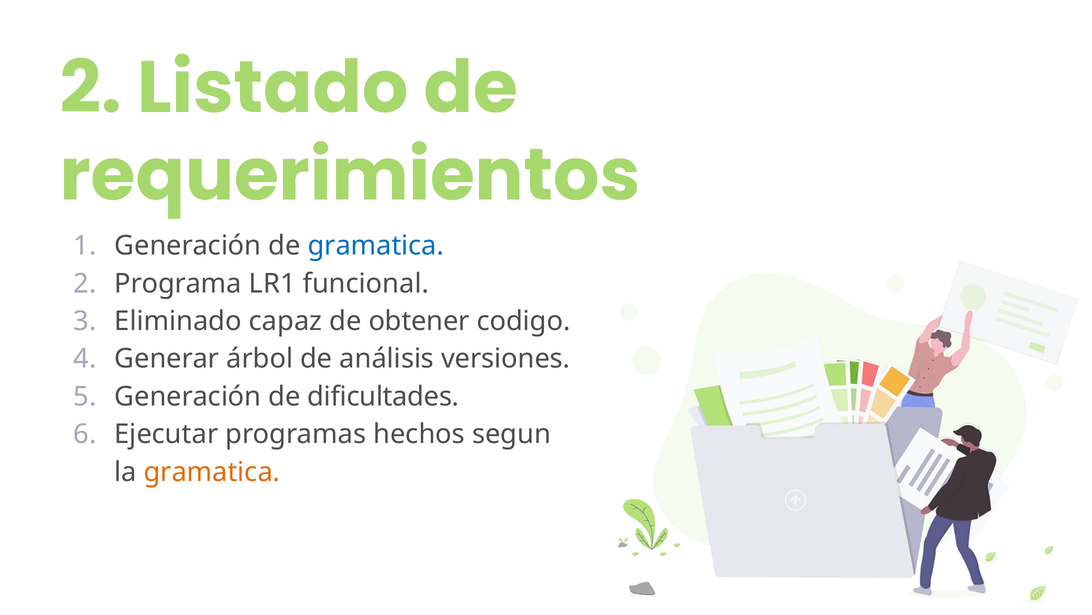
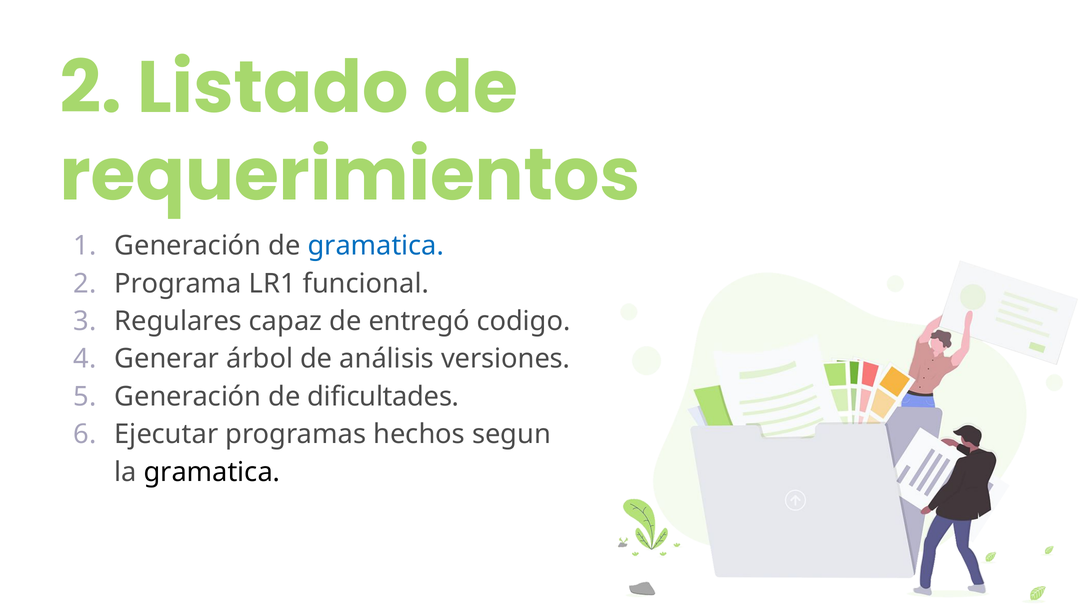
Eliminado: Eliminado -> Regulares
obtener: obtener -> entregó
gramatica at (212, 471) colour: orange -> black
